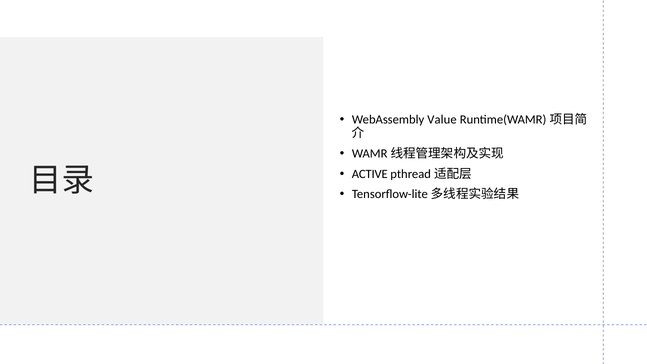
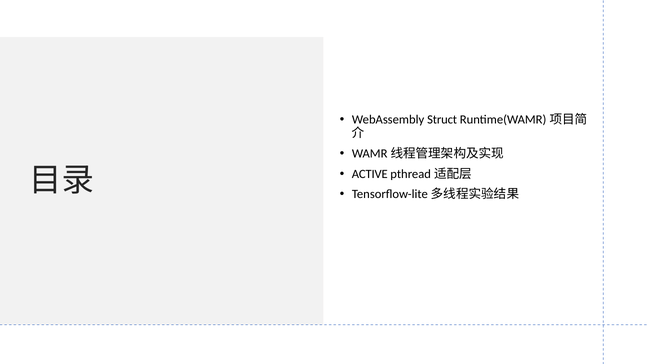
Value: Value -> Struct
